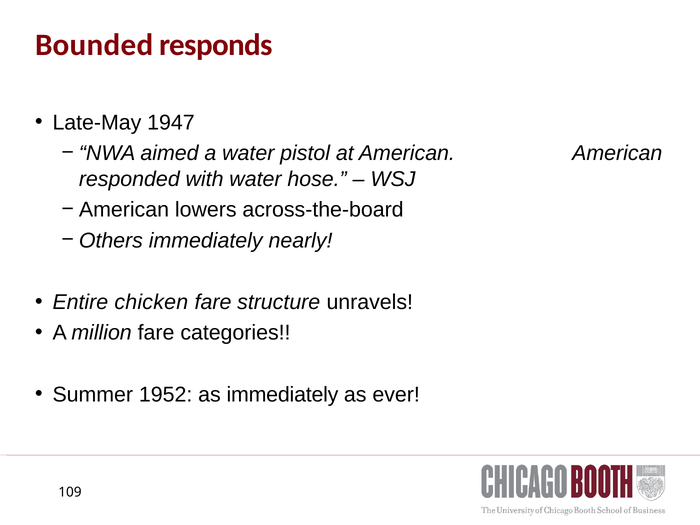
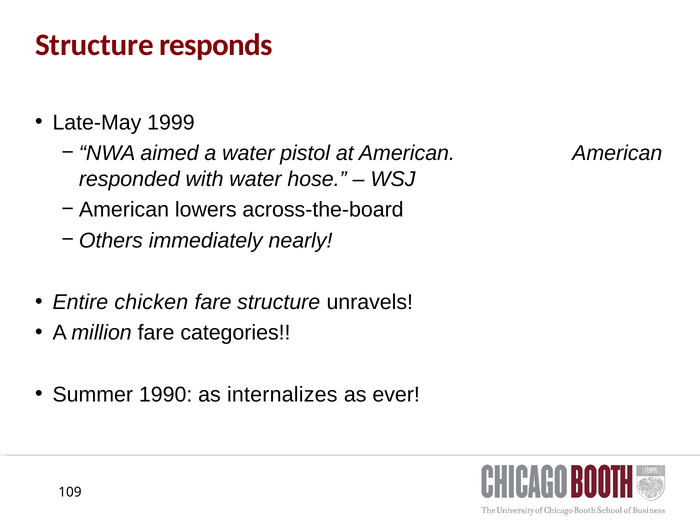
Bounded at (94, 45): Bounded -> Structure
1947: 1947 -> 1999
1952: 1952 -> 1990
as immediately: immediately -> internalizes
